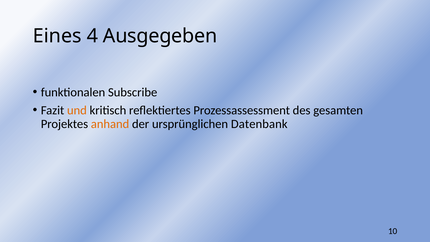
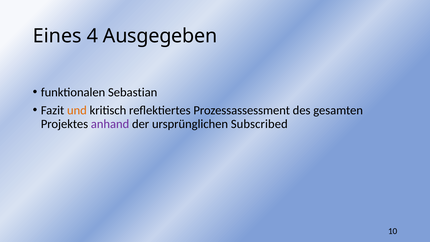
Subscribe: Subscribe -> Sebastian
anhand colour: orange -> purple
Datenbank: Datenbank -> Subscribed
